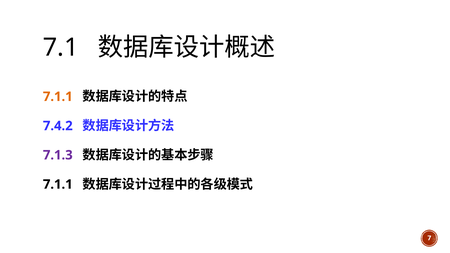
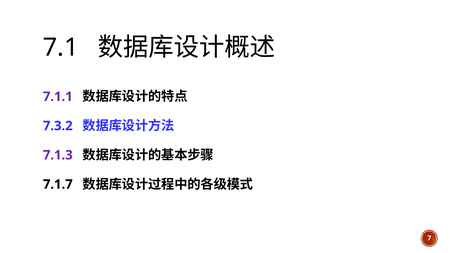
7.1.1 at (58, 97) colour: orange -> purple
7.4.2: 7.4.2 -> 7.3.2
7.1.1 at (58, 184): 7.1.1 -> 7.1.7
